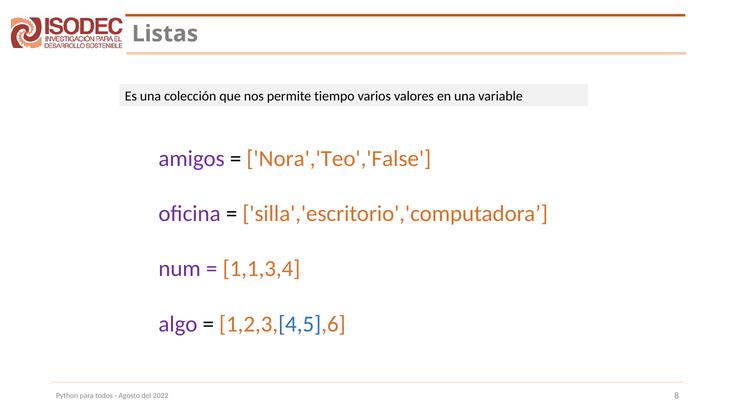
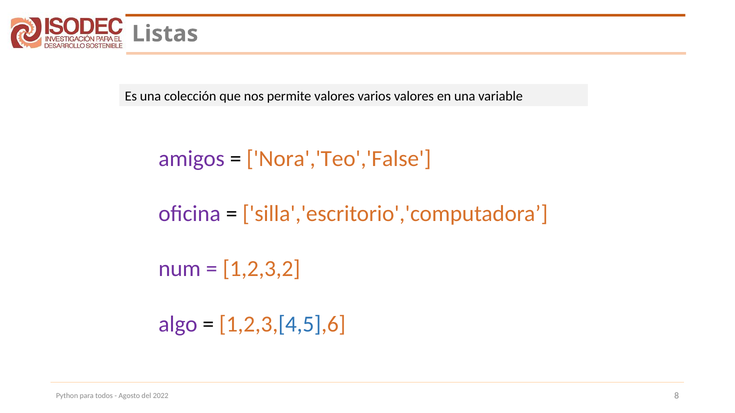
permite tiempo: tiempo -> valores
1,1,3,4: 1,1,3,4 -> 1,2,3,2
